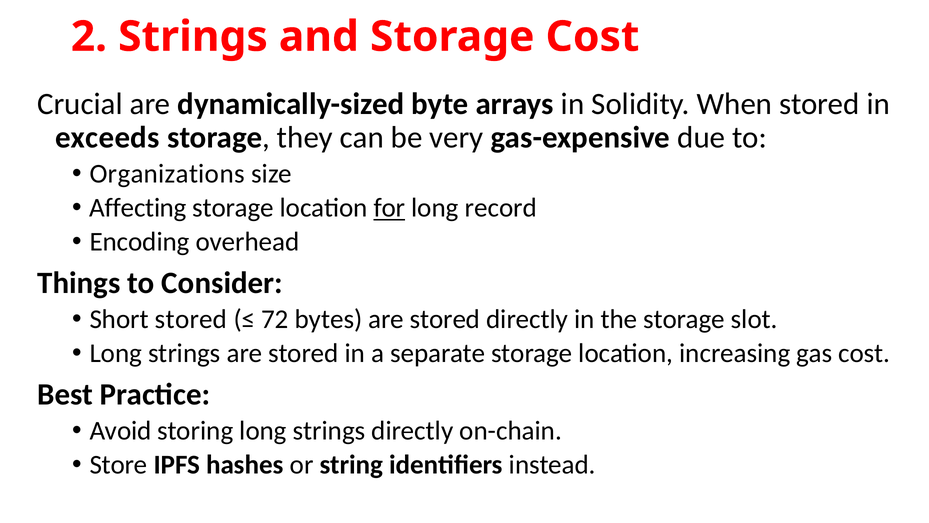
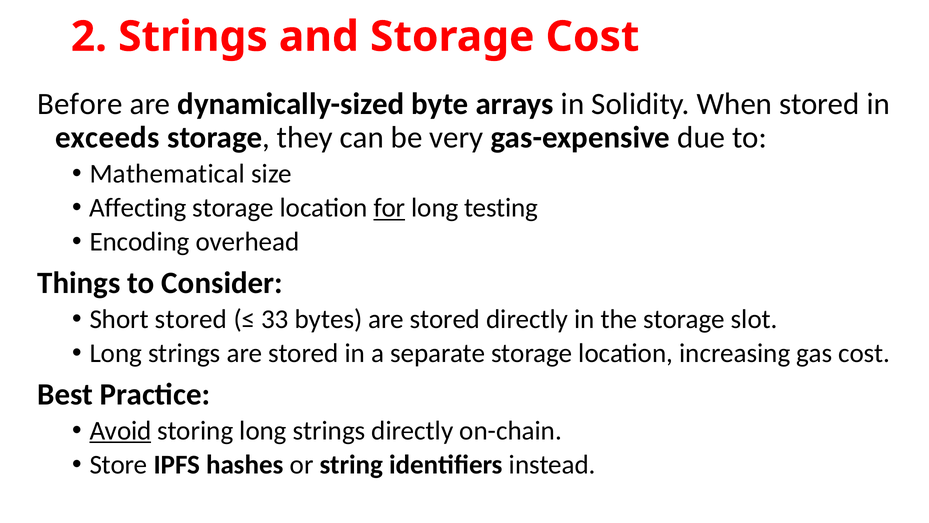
Crucial: Crucial -> Before
Organizations: Organizations -> Mathematical
record: record -> testing
72: 72 -> 33
Avoid underline: none -> present
